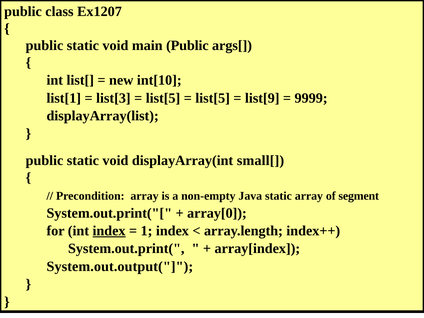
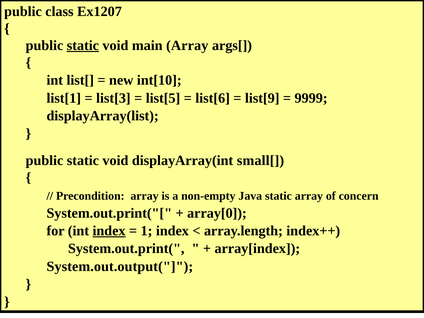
static at (83, 45) underline: none -> present
main Public: Public -> Array
list[5 at (213, 98): list[5 -> list[6
segment: segment -> concern
